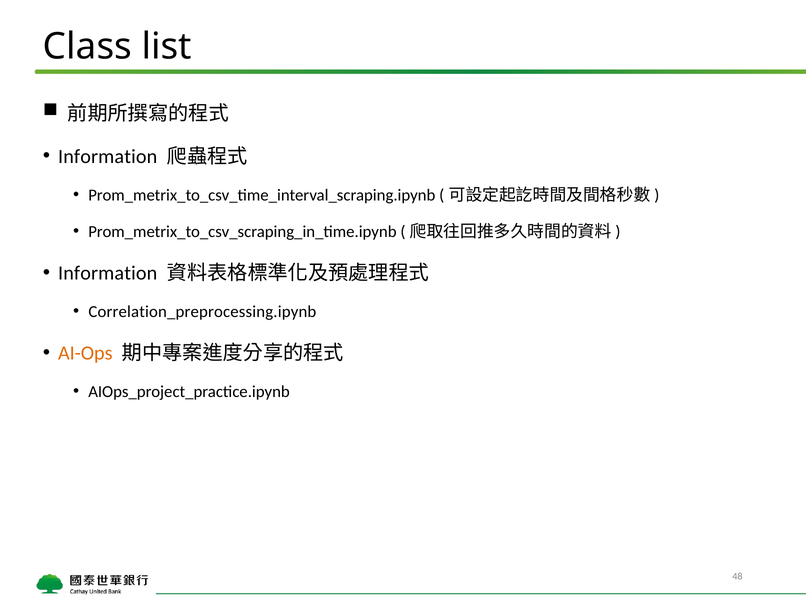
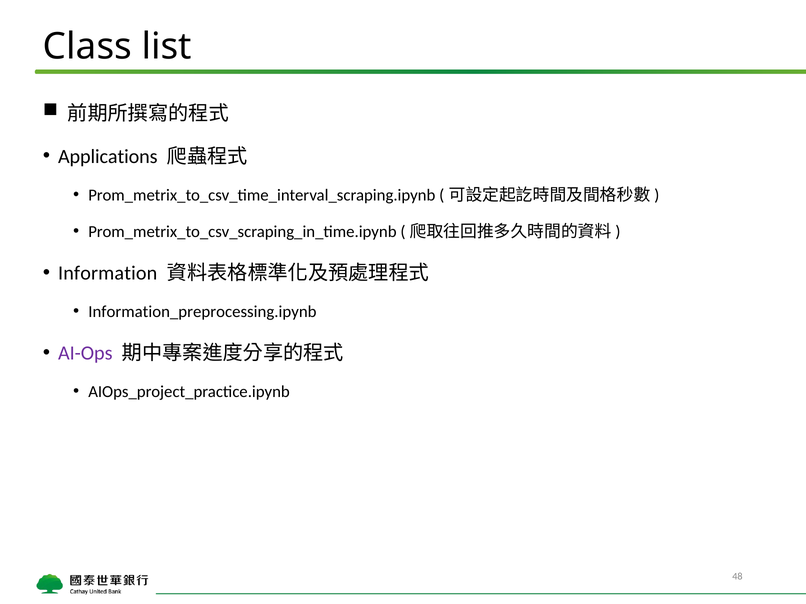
Information at (108, 156): Information -> Applications
Correlation_preprocessing.ipynb: Correlation_preprocessing.ipynb -> Information_preprocessing.ipynb
AI-Ops colour: orange -> purple
